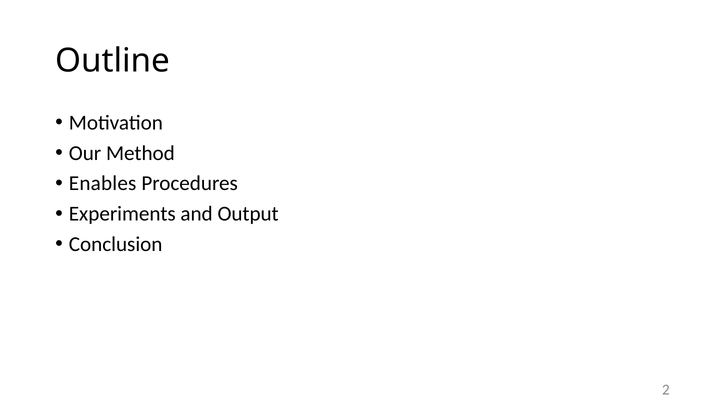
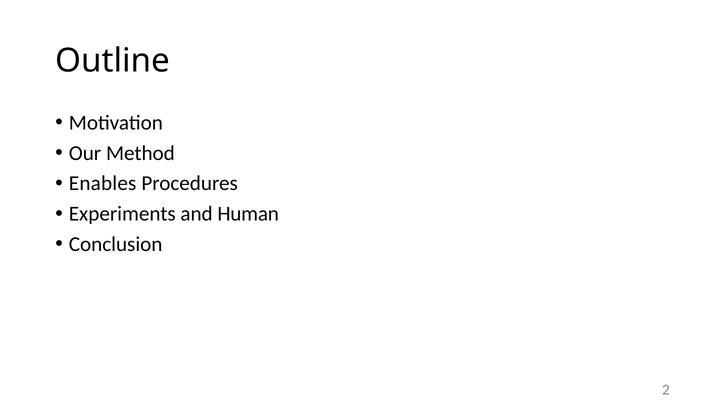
Output: Output -> Human
